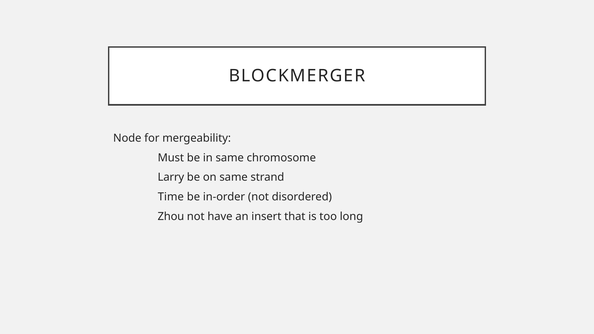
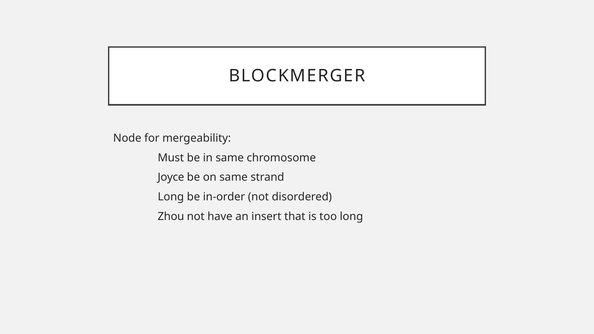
Larry: Larry -> Joyce
Time at (171, 197): Time -> Long
